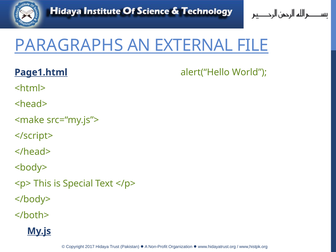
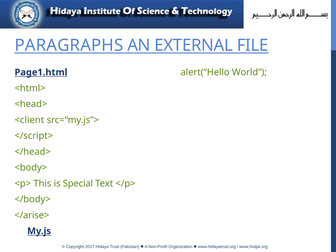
<make: <make -> <client
</both>: </both> -> </arise>
